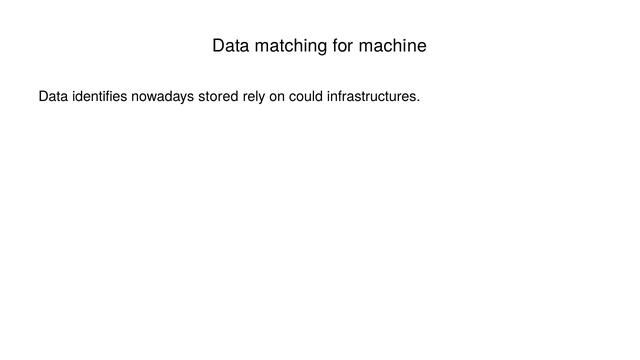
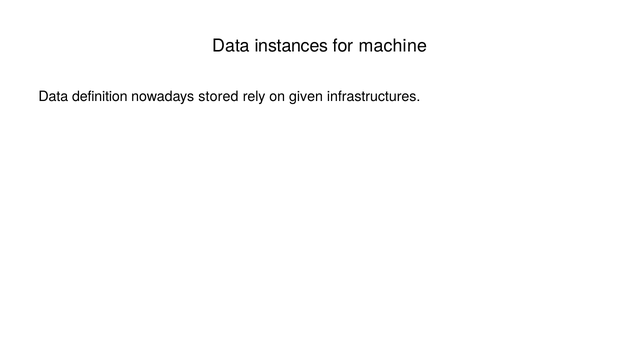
matching: matching -> instances
identifies: identifies -> definition
could: could -> given
